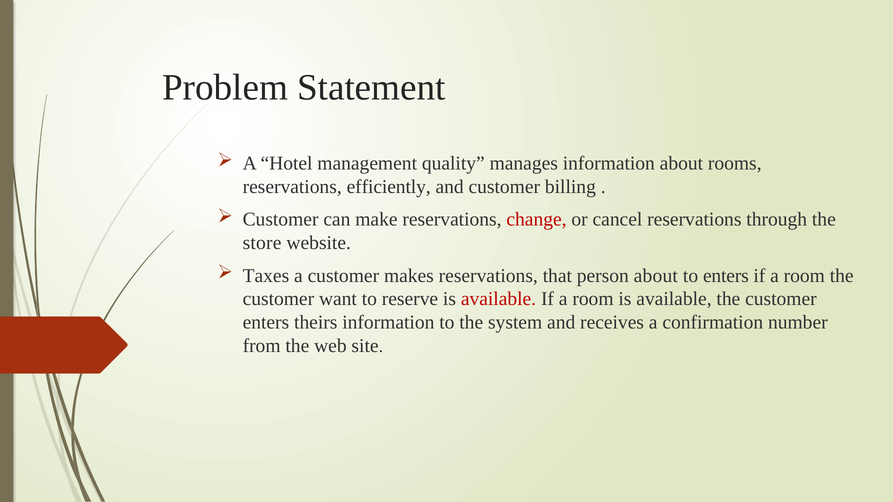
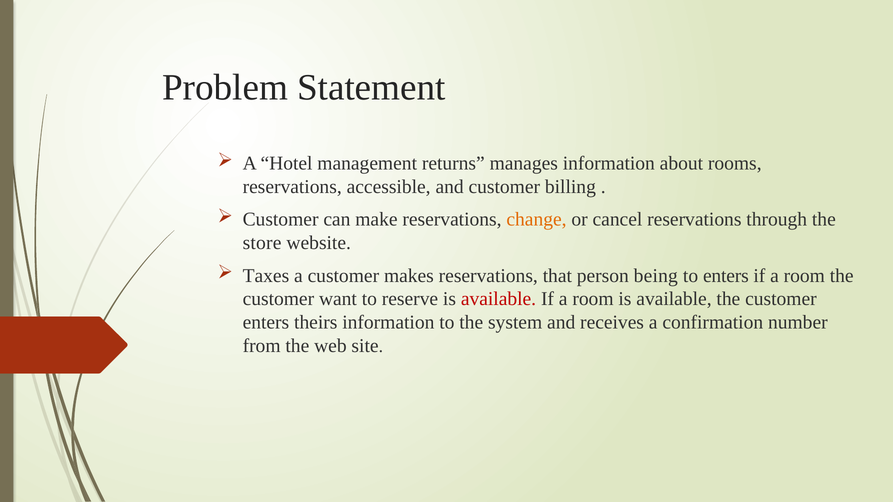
quality: quality -> returns
efficiently: efficiently -> accessible
change colour: red -> orange
person about: about -> being
